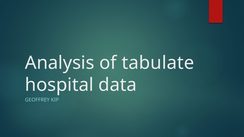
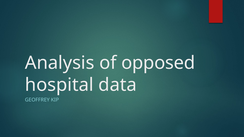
tabulate: tabulate -> opposed
